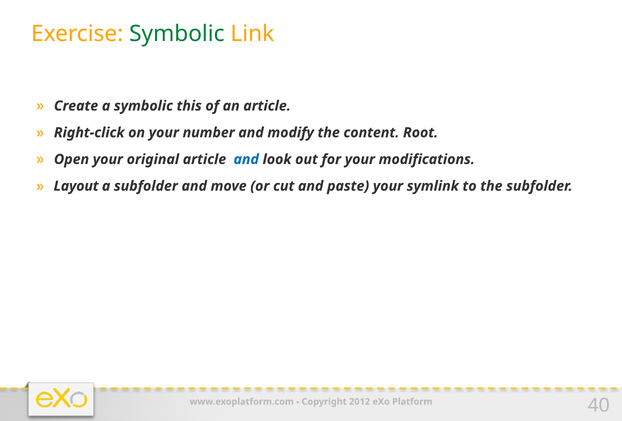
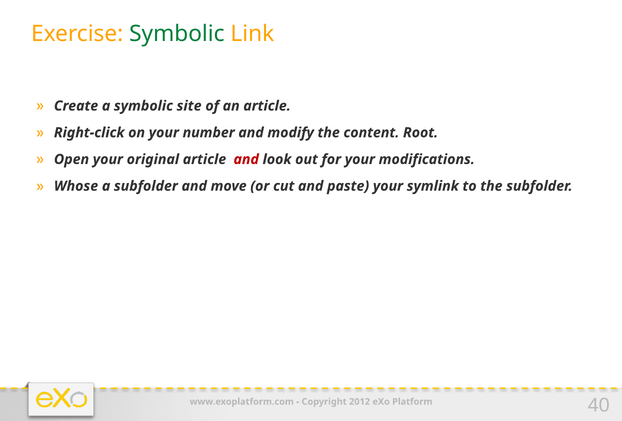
this: this -> site
and at (246, 159) colour: blue -> red
Layout: Layout -> Whose
